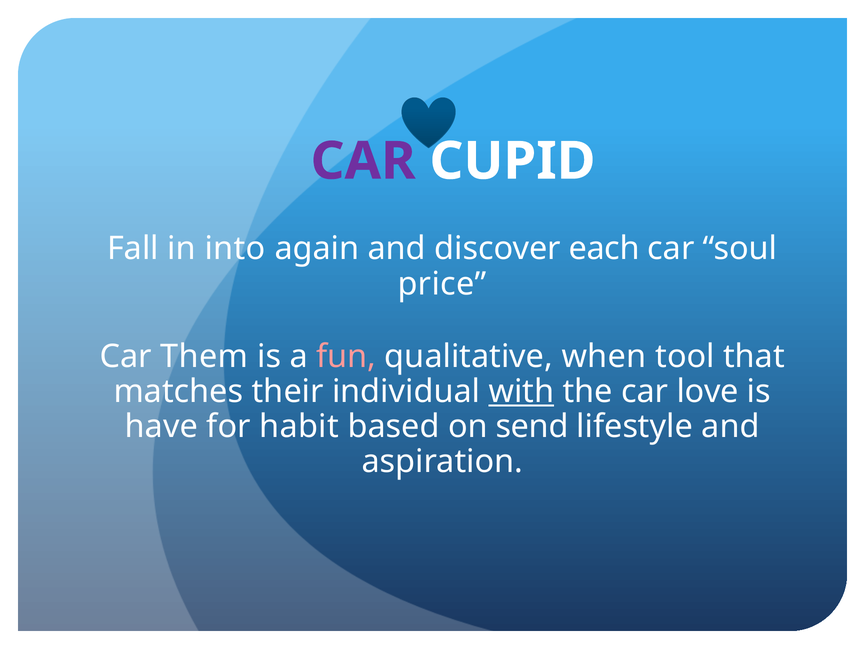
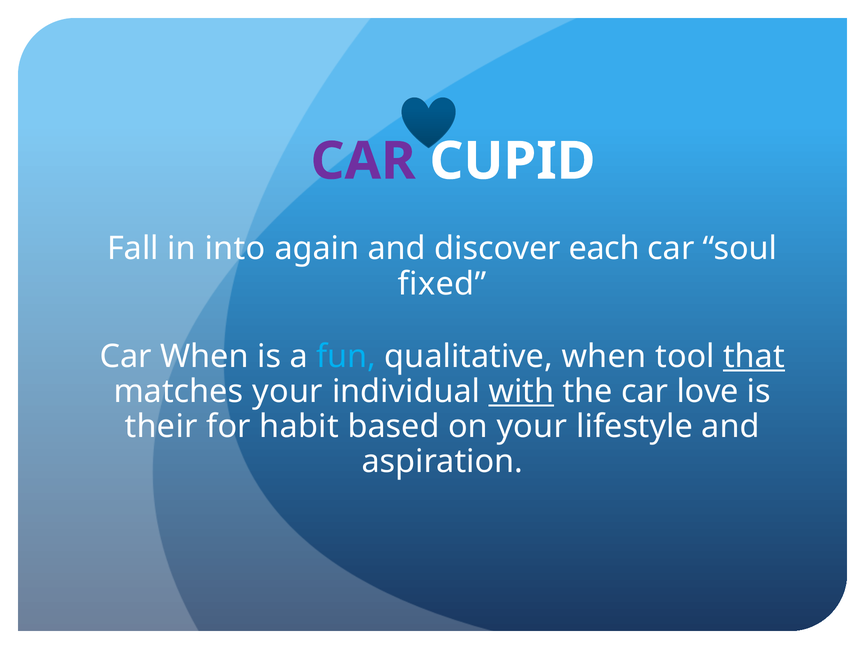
price: price -> fixed
Car Them: Them -> When
fun colour: pink -> light blue
that underline: none -> present
matches their: their -> your
have: have -> their
on send: send -> your
